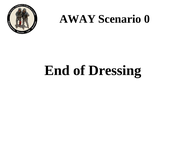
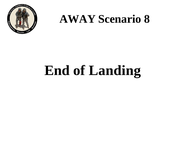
0: 0 -> 8
Dressing: Dressing -> Landing
